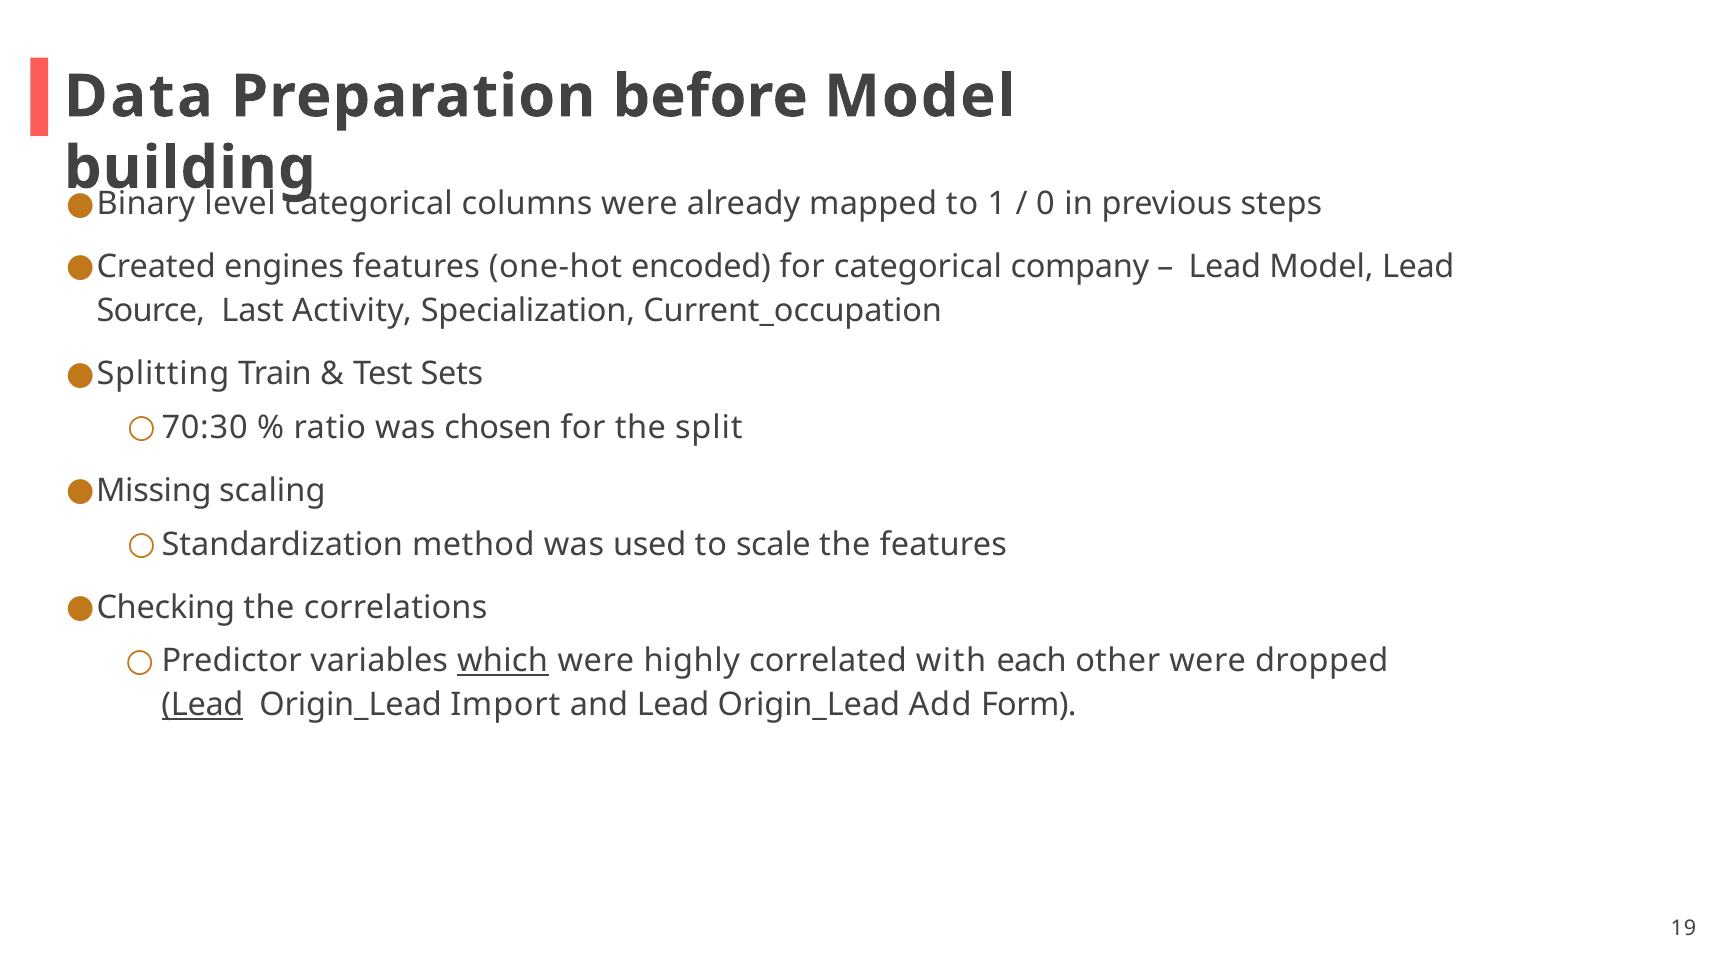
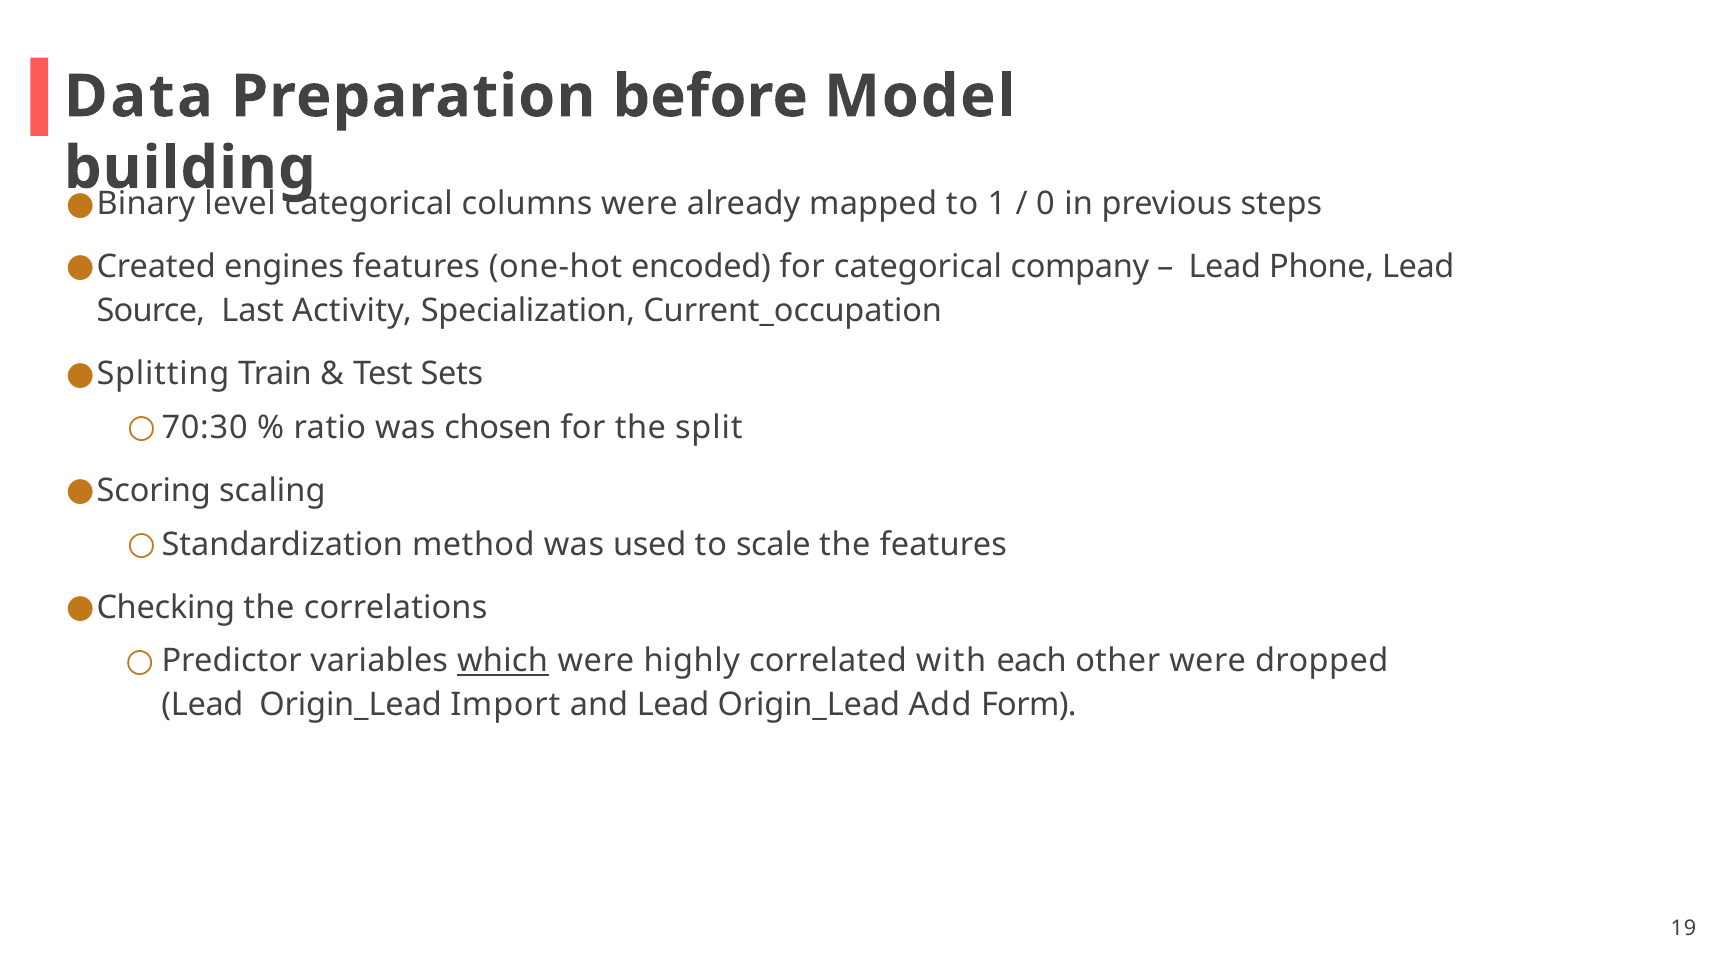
Lead Model: Model -> Phone
Missing: Missing -> Scoring
Lead at (202, 705) underline: present -> none
